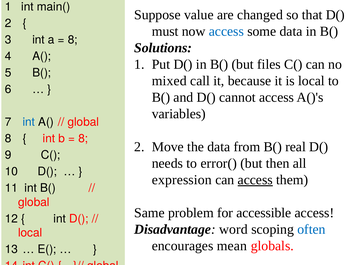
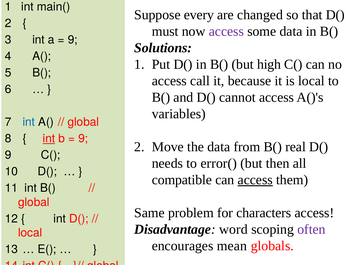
value: value -> every
access at (226, 31) colour: blue -> purple
8 at (73, 40): 8 -> 9
files: files -> high
mixed at (169, 81): mixed -> access
int at (49, 138) underline: none -> present
8 at (83, 138): 8 -> 9
expression: expression -> compatible
accessible: accessible -> characters
often colour: blue -> purple
